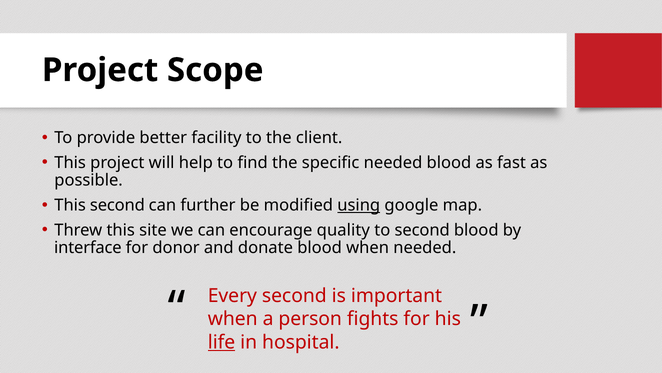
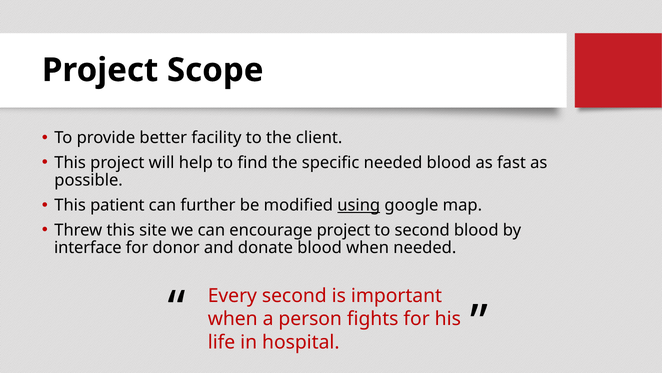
This second: second -> patient
encourage quality: quality -> project
life underline: present -> none
